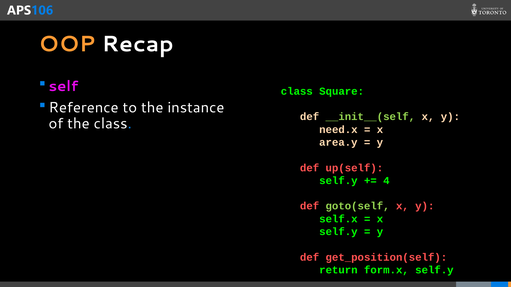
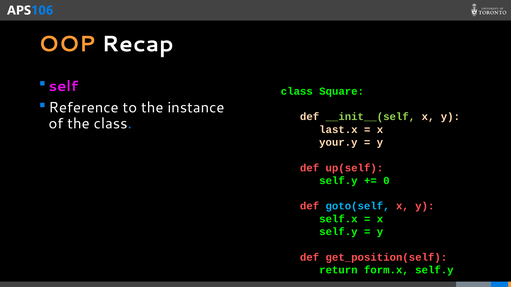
need.x: need.x -> last.x
area.y: area.y -> your.y
4: 4 -> 0
goto(self colour: light green -> light blue
